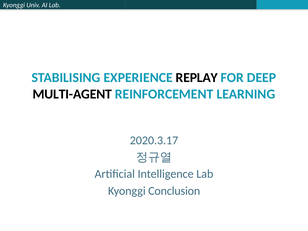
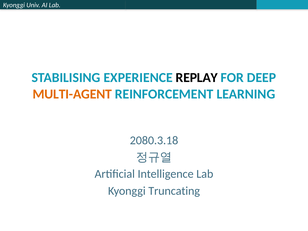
MULTI-AGENT colour: black -> orange
2020.3.17: 2020.3.17 -> 2080.3.18
Conclusion: Conclusion -> Truncating
